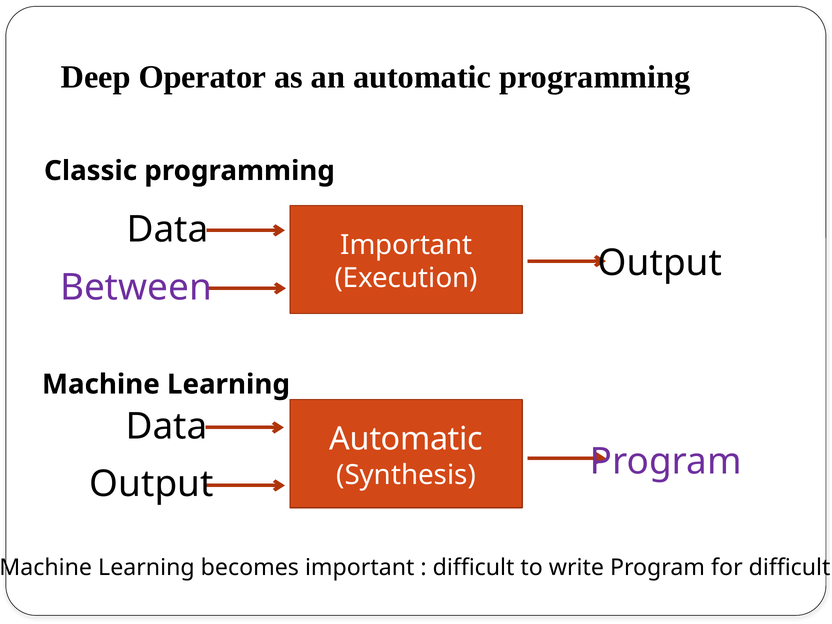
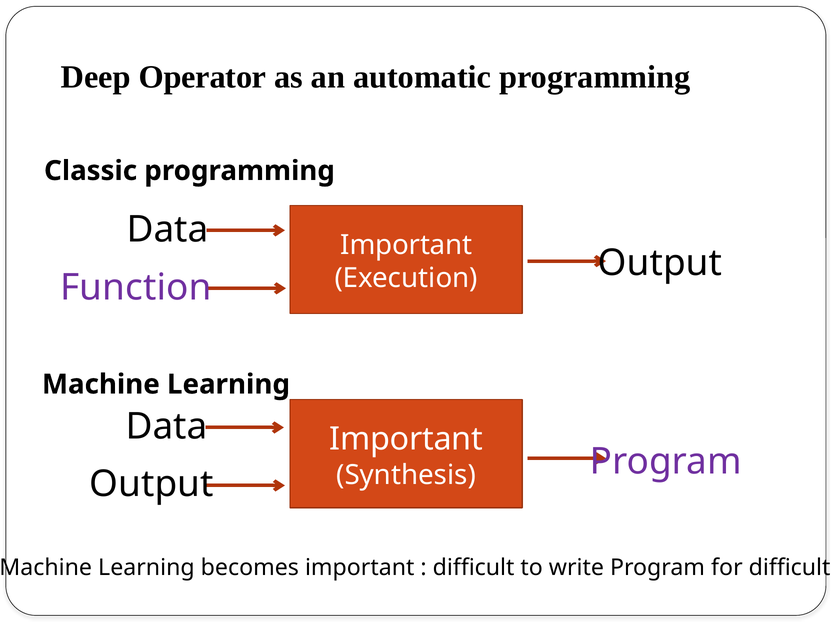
Between: Between -> Function
Automatic at (406, 439): Automatic -> Important
